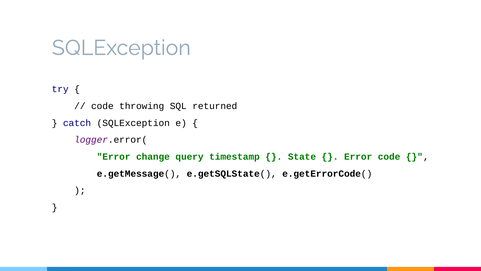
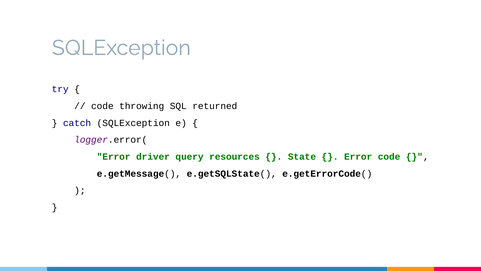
change: change -> driver
timestamp: timestamp -> resources
